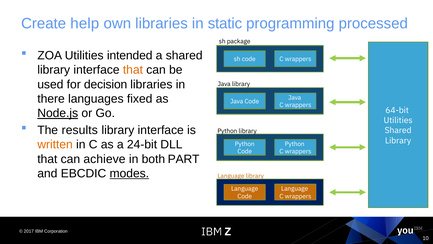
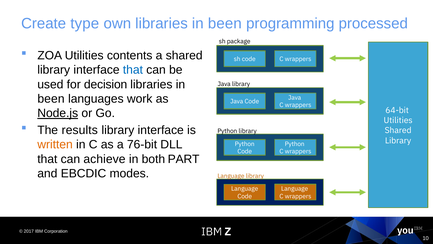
help: help -> type
own libraries in static: static -> been
intended: intended -> contents
that at (133, 70) colour: orange -> blue
there at (51, 99): there -> been
fixed: fixed -> work
24-bit: 24-bit -> 76-bit
modes underline: present -> none
